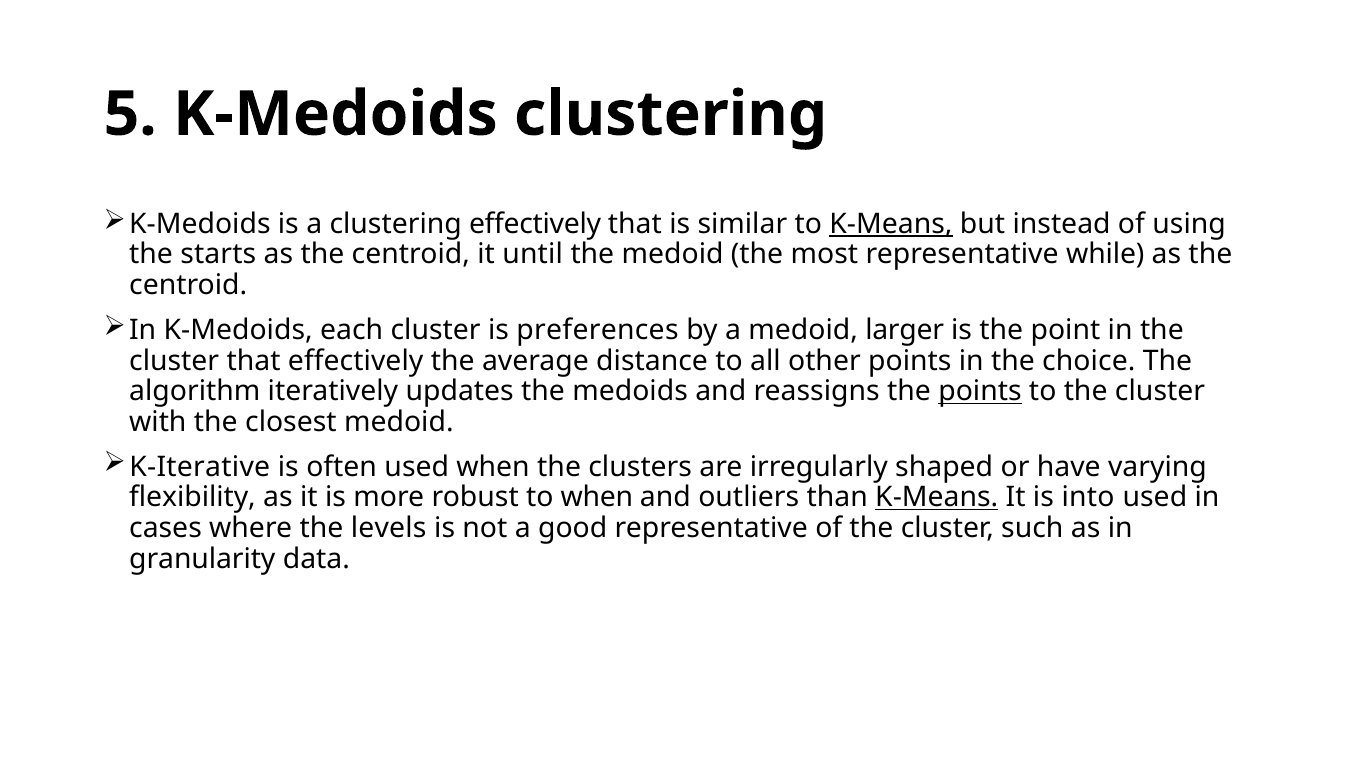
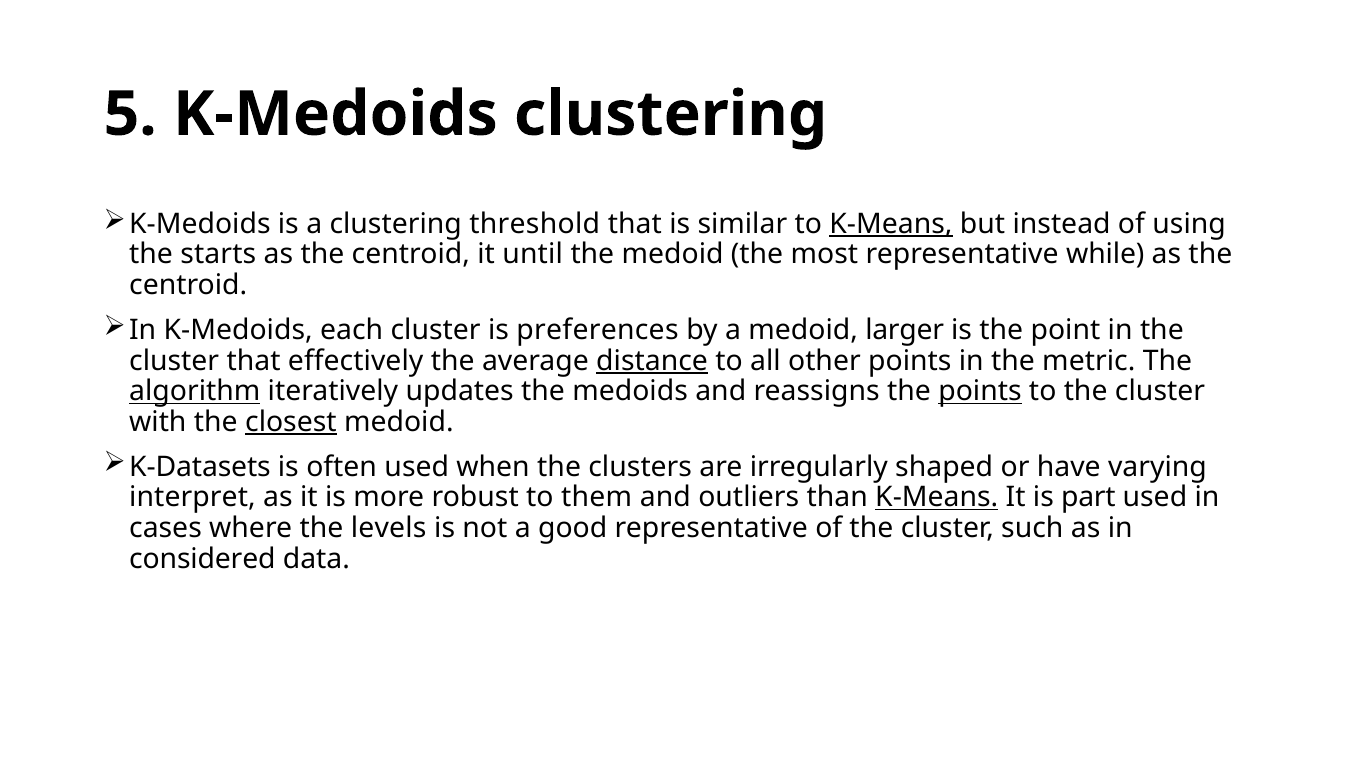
clustering effectively: effectively -> threshold
distance underline: none -> present
choice: choice -> metric
algorithm underline: none -> present
closest underline: none -> present
K-Iterative: K-Iterative -> K-Datasets
flexibility: flexibility -> interpret
to when: when -> them
into: into -> part
granularity: granularity -> considered
